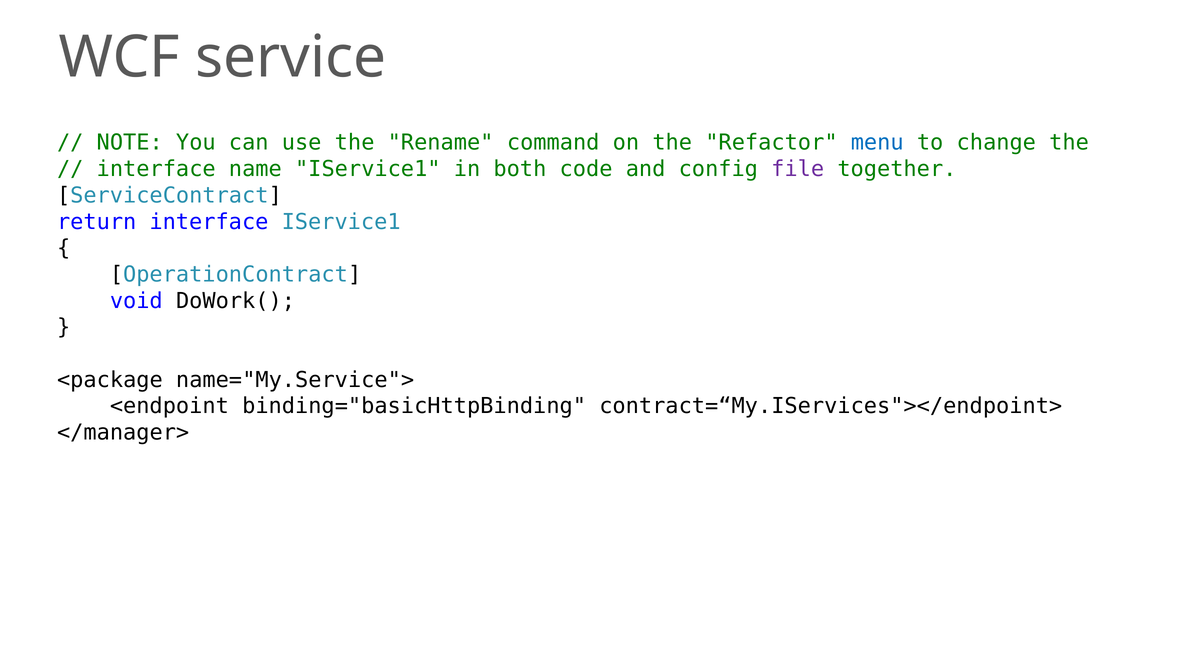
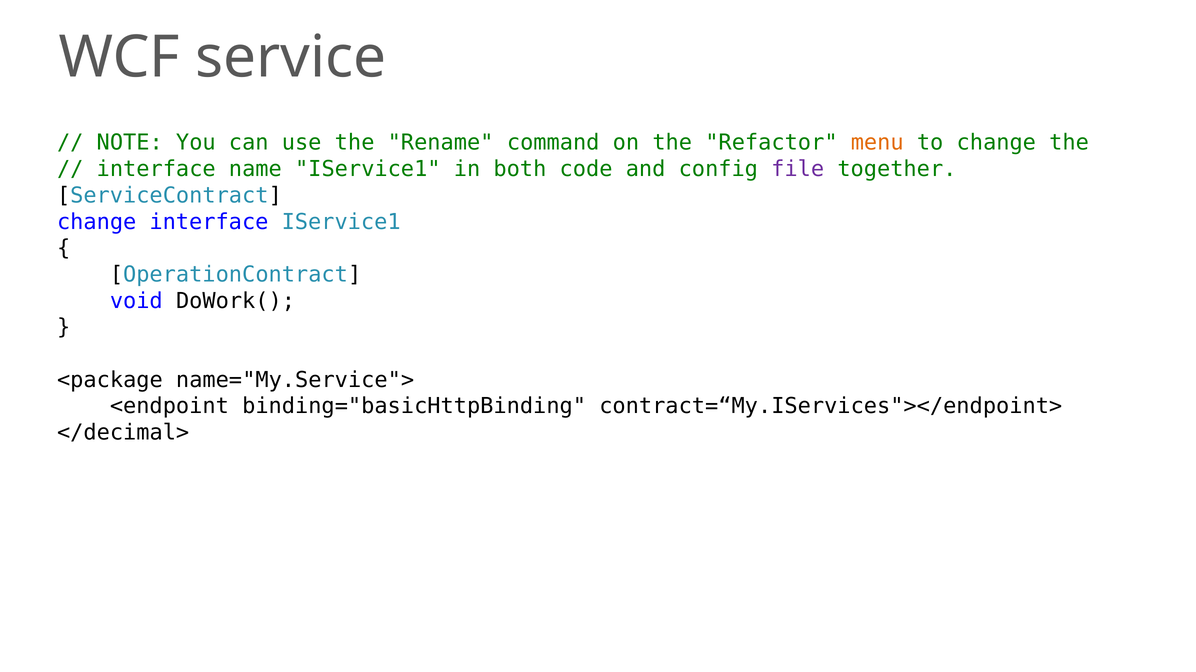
menu colour: blue -> orange
return at (97, 222): return -> change
</manager>: </manager> -> </decimal>
